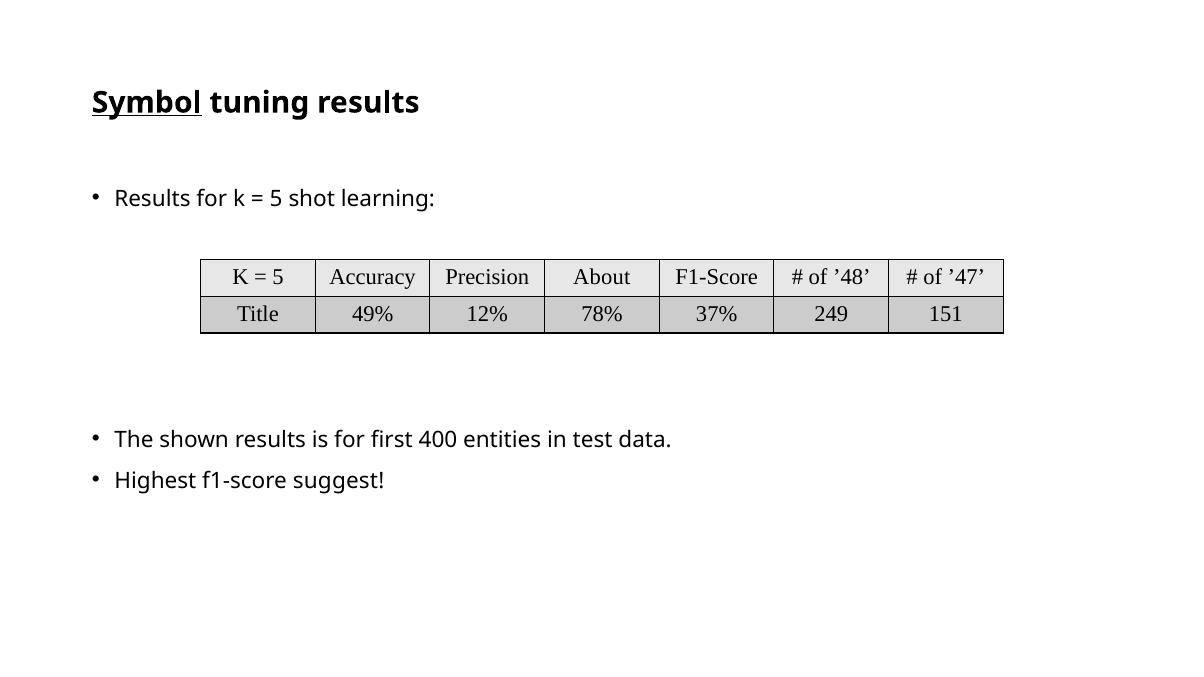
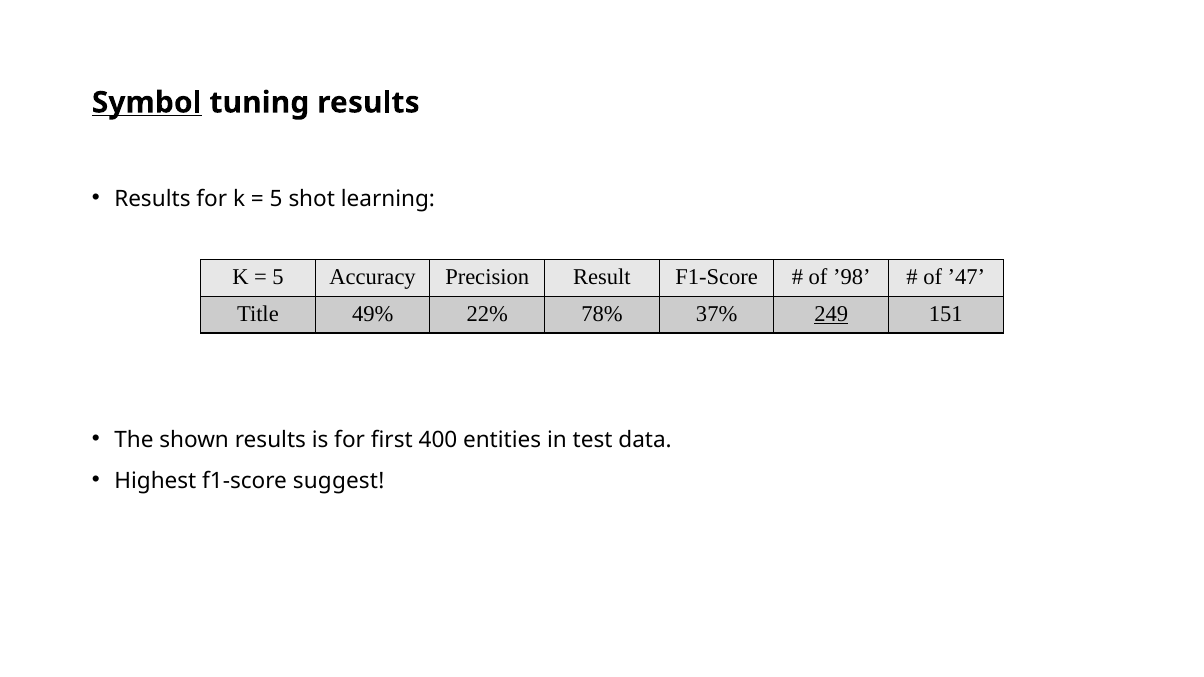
About: About -> Result
’48: ’48 -> ’98
12%: 12% -> 22%
249 underline: none -> present
